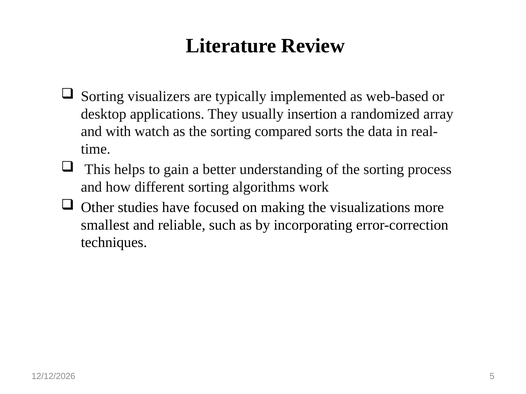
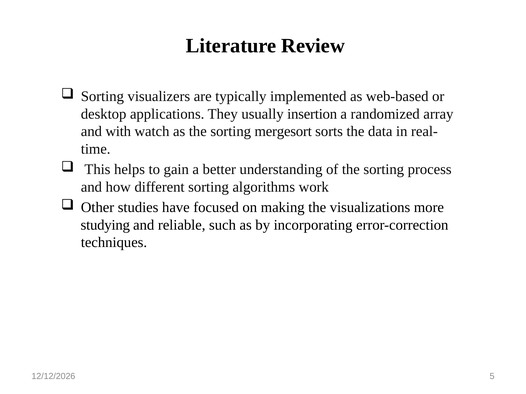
compared: compared -> mergesort
smallest: smallest -> studying
